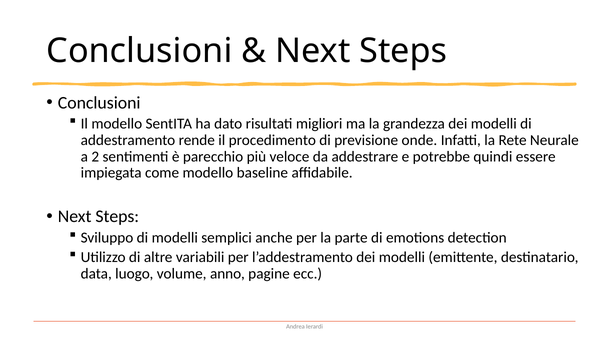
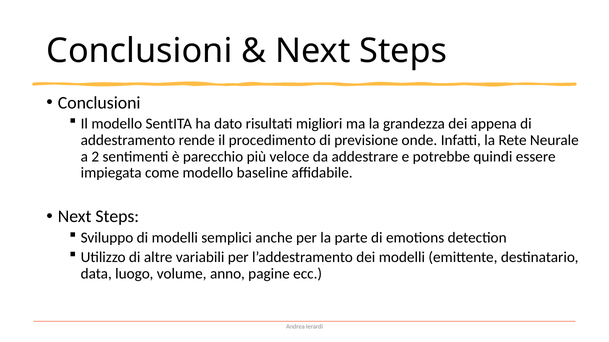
grandezza dei modelli: modelli -> appena
